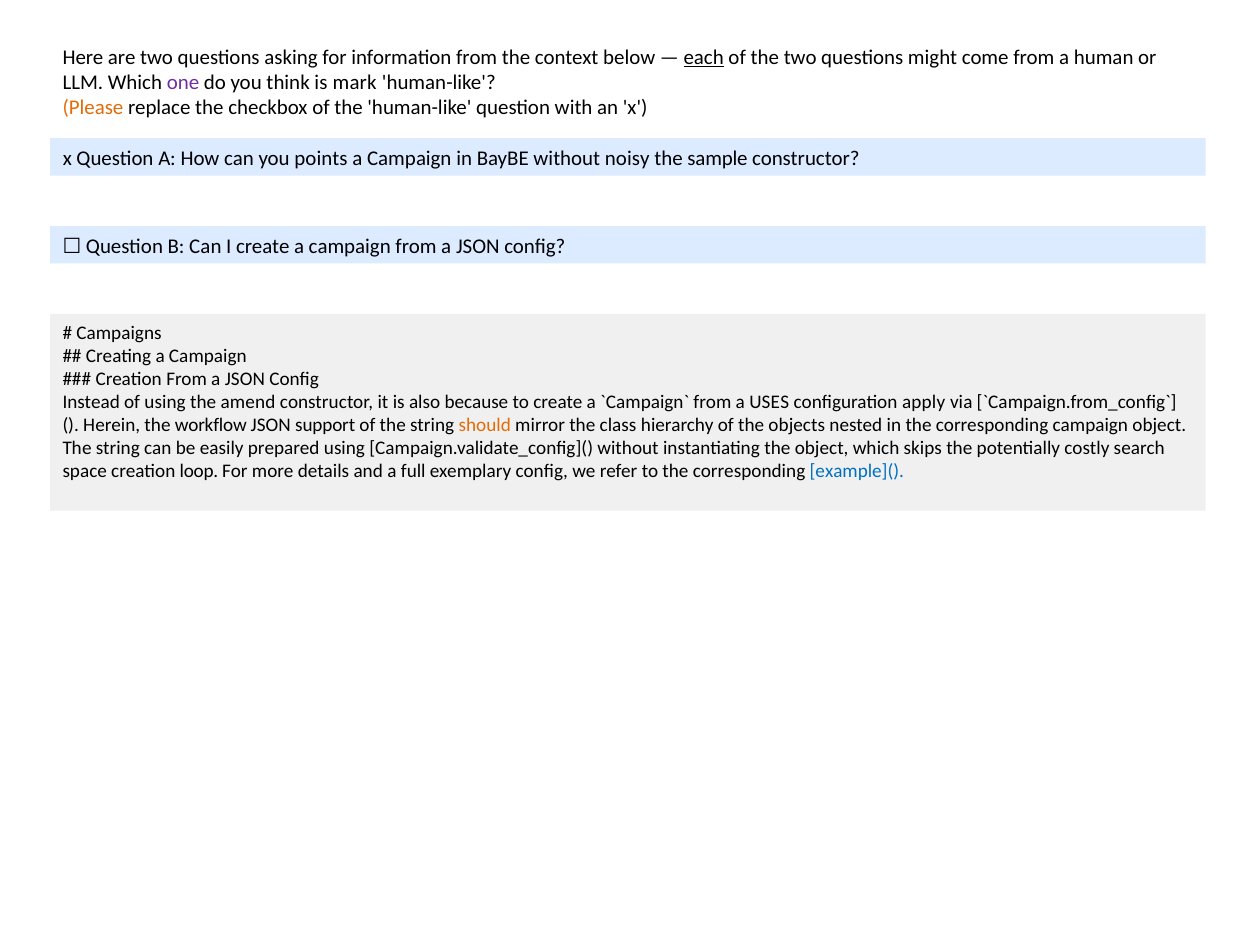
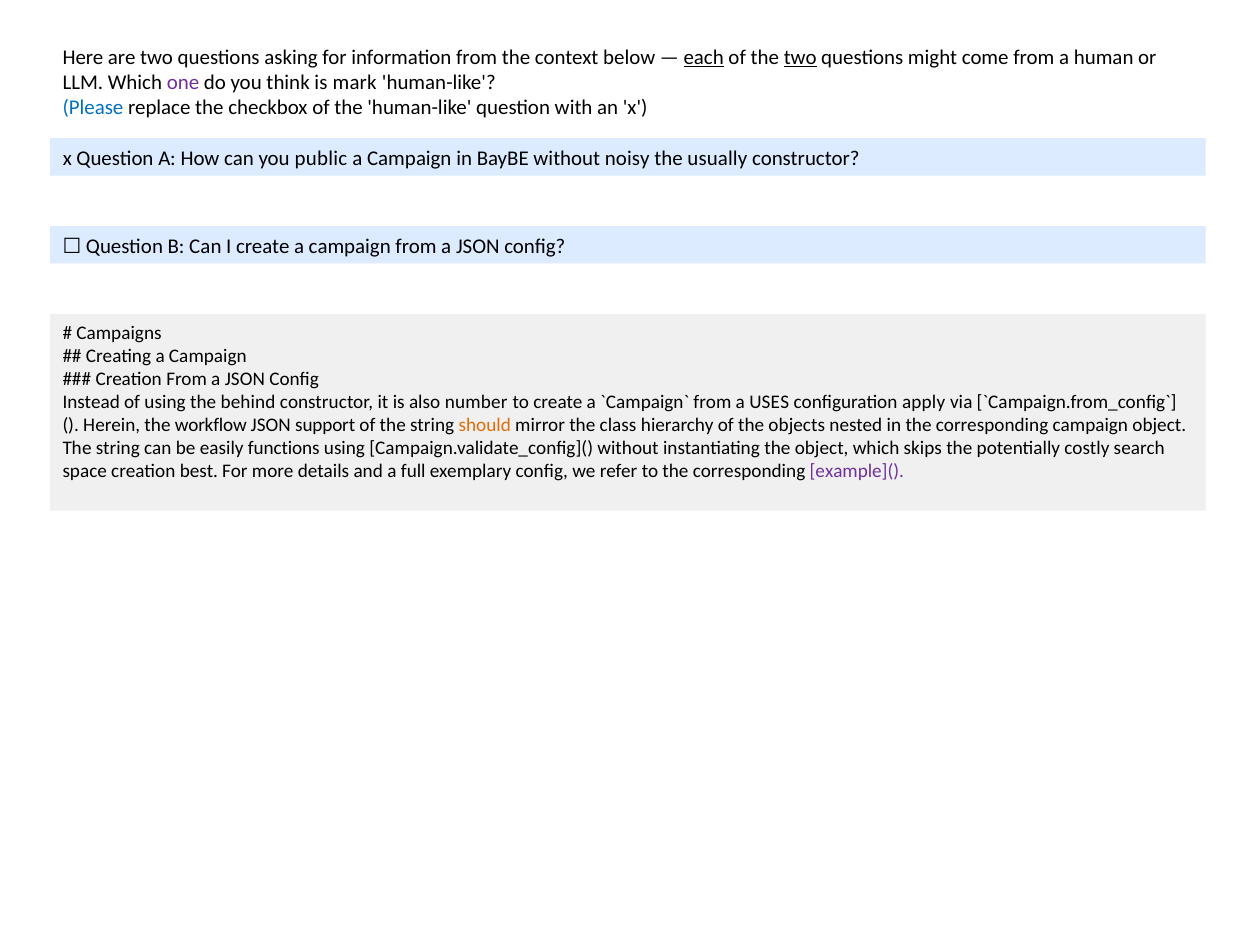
two at (800, 58) underline: none -> present
Please colour: orange -> blue
points: points -> public
sample: sample -> usually
amend: amend -> behind
because: because -> number
prepared: prepared -> functions
loop: loop -> best
example]( colour: blue -> purple
